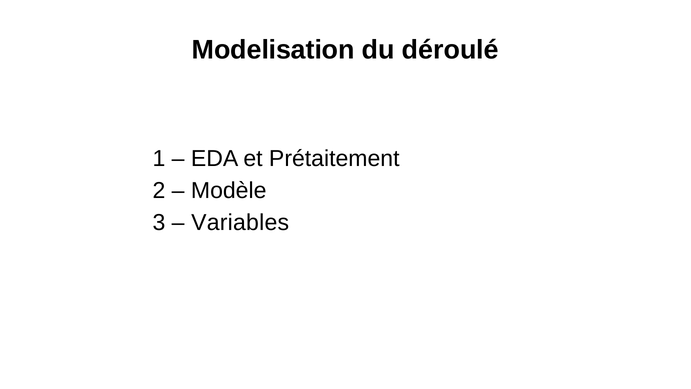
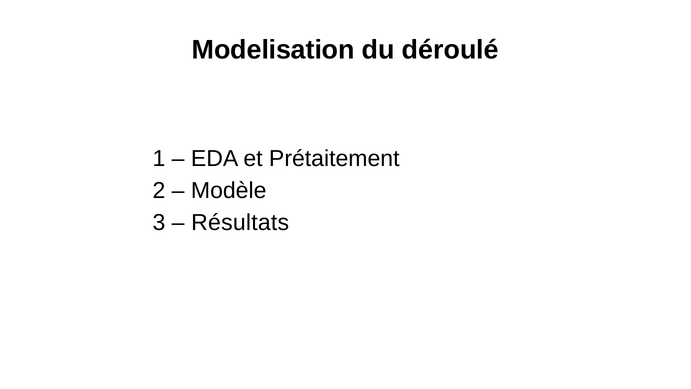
Variables: Variables -> Résultats
